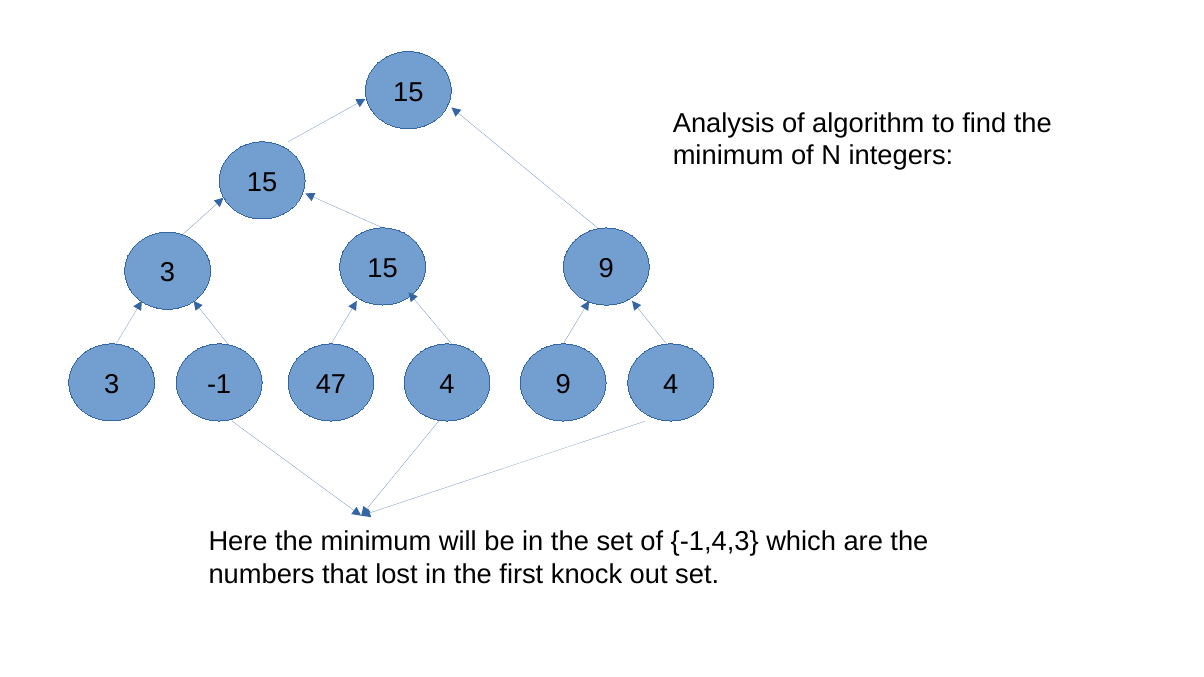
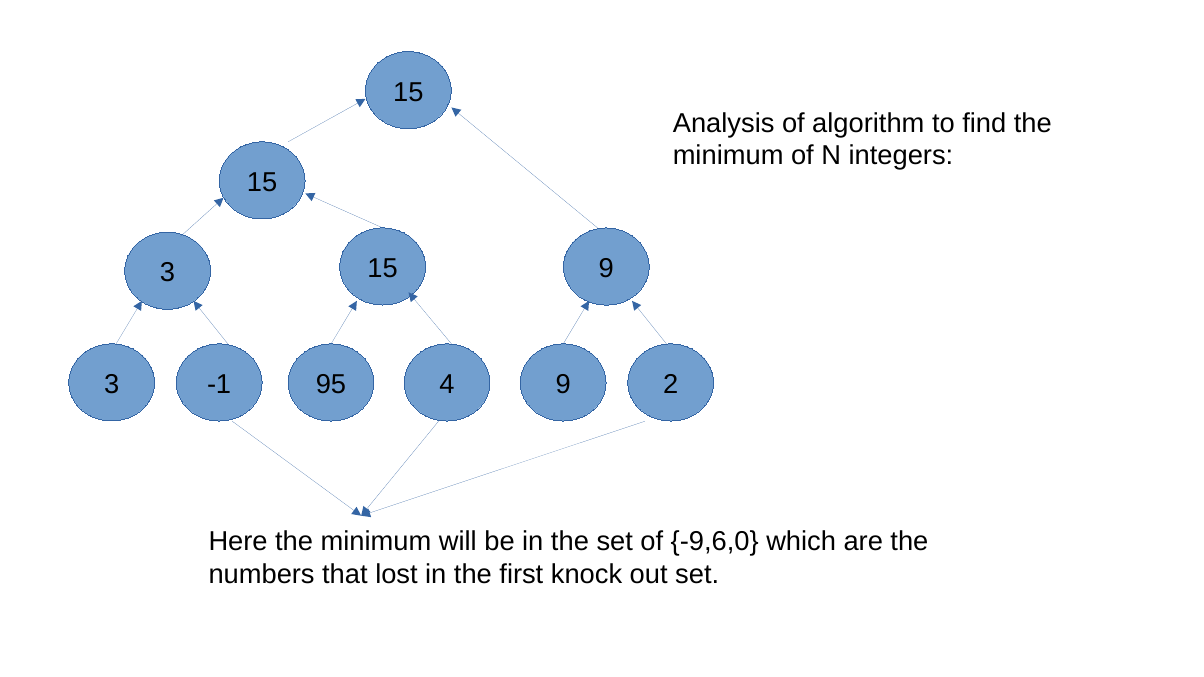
47: 47 -> 95
9 4: 4 -> 2
-1,4,3: -1,4,3 -> -9,6,0
